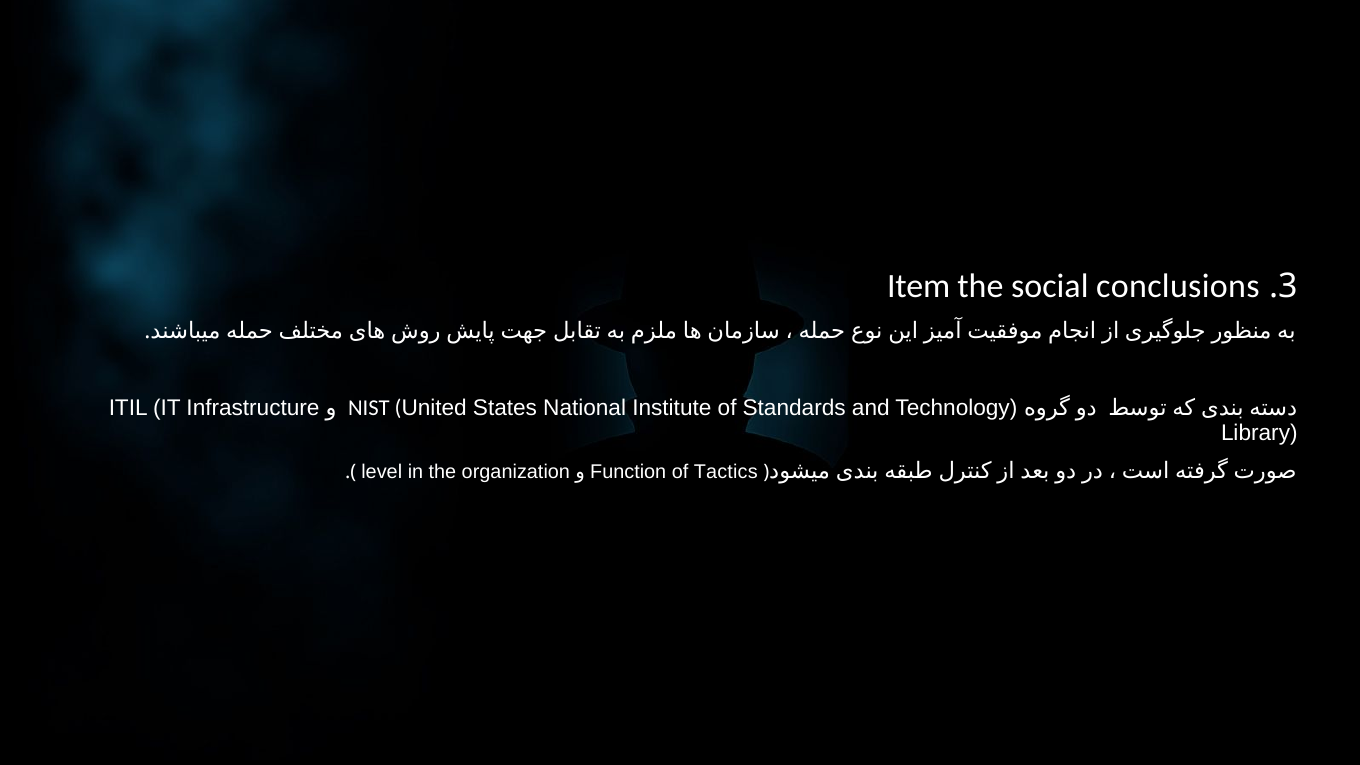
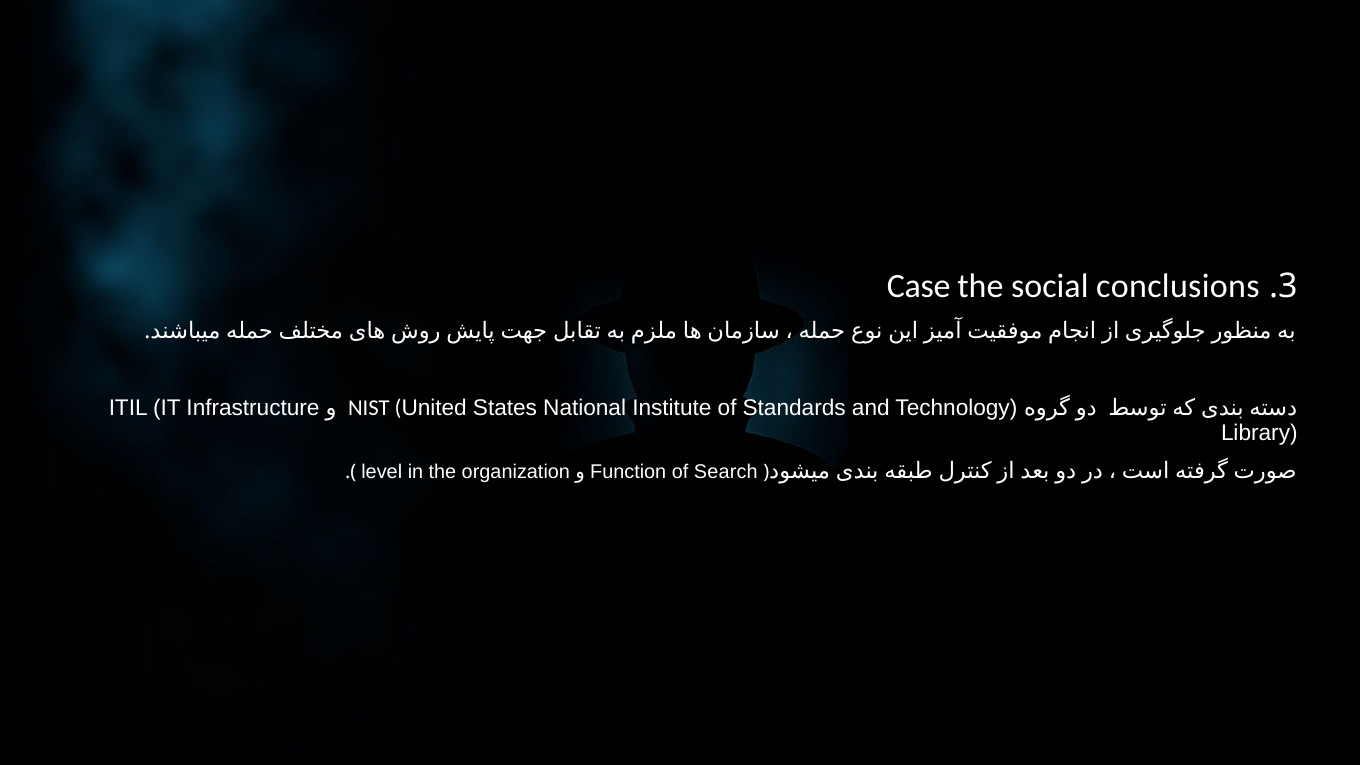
Item: Item -> Case
Tactics: Tactics -> Search
